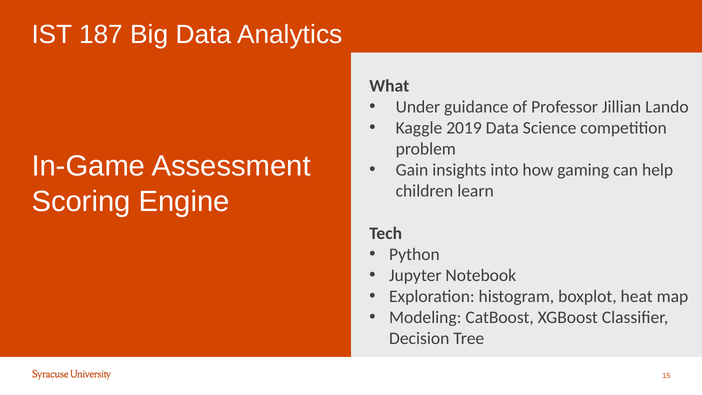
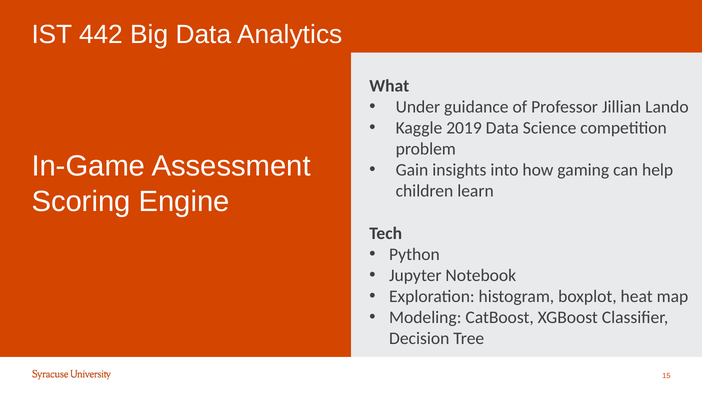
187: 187 -> 442
